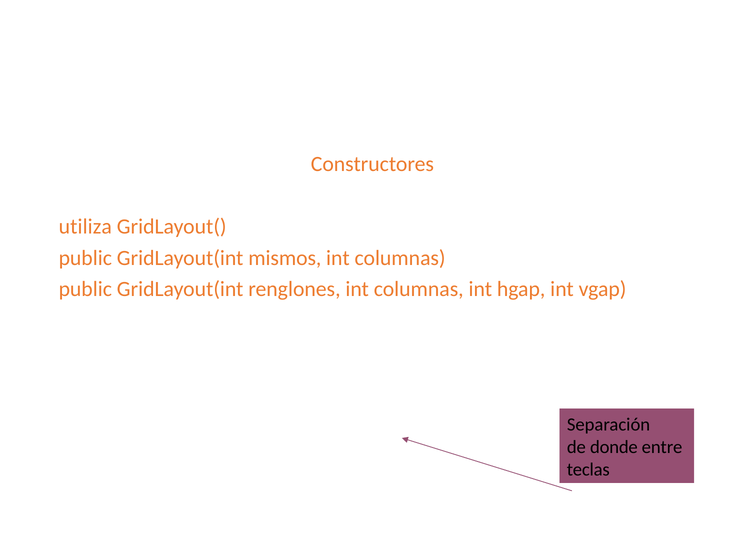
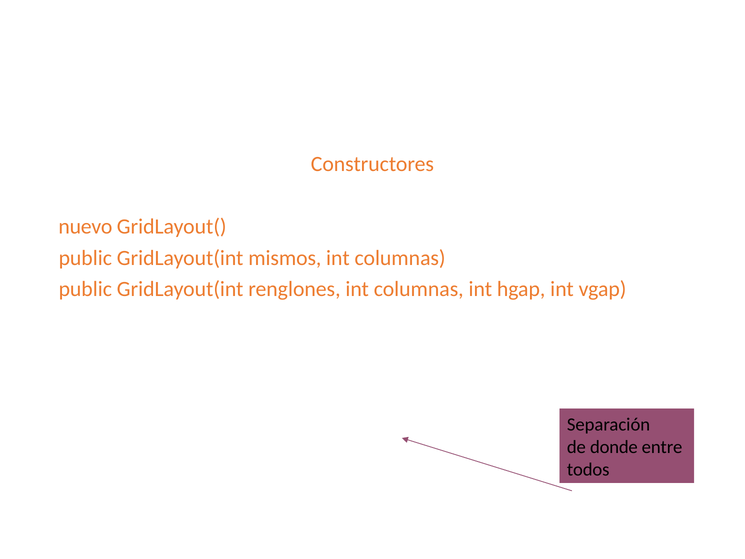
utiliza: utiliza -> nuevo
teclas: teclas -> todos
